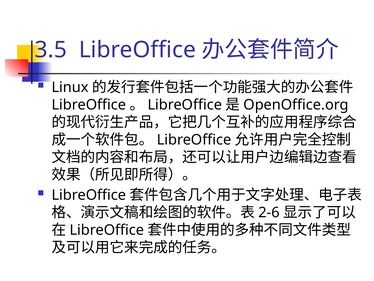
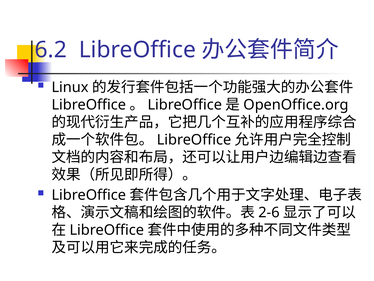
3.5: 3.5 -> 6.2
